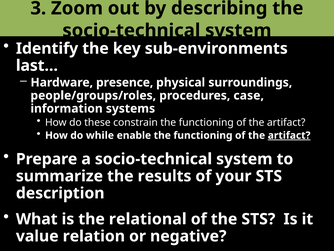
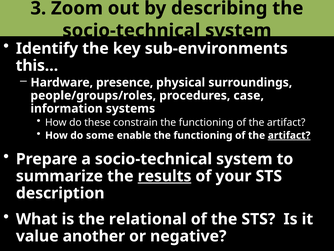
last…: last… -> this…
while: while -> some
results underline: none -> present
relation: relation -> another
